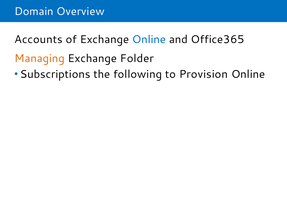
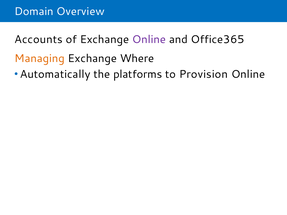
Online at (149, 40) colour: blue -> purple
Folder: Folder -> Where
Subscriptions: Subscriptions -> Automatically
following: following -> platforms
